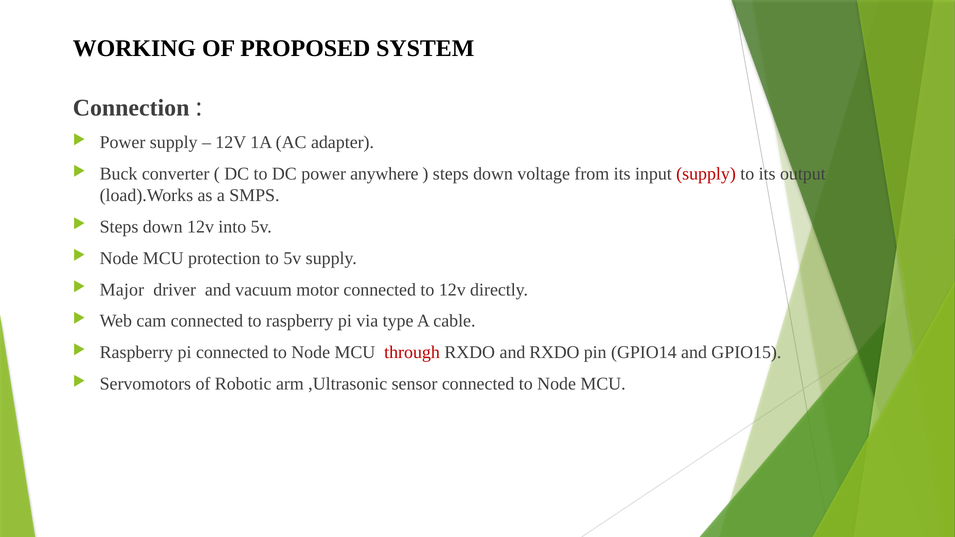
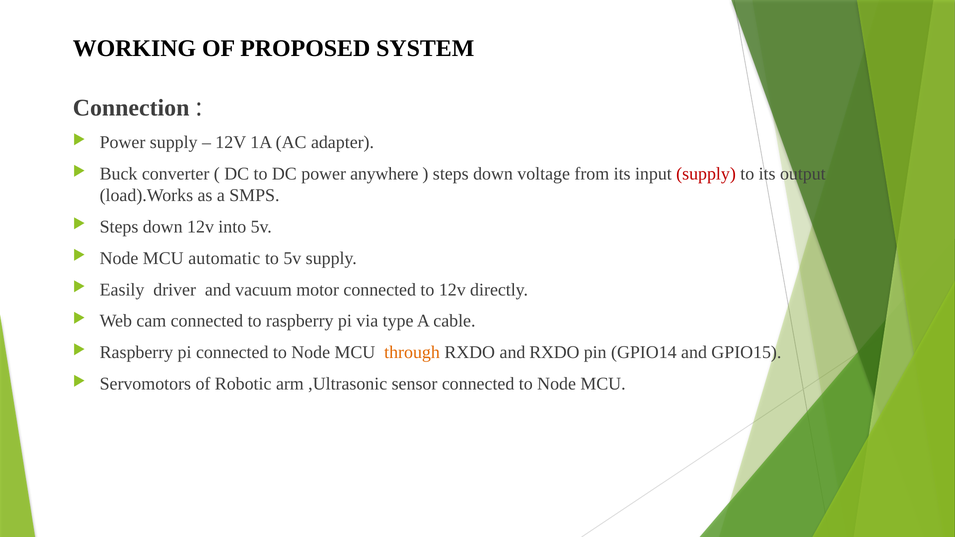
protection: protection -> automatic
Major: Major -> Easily
through colour: red -> orange
